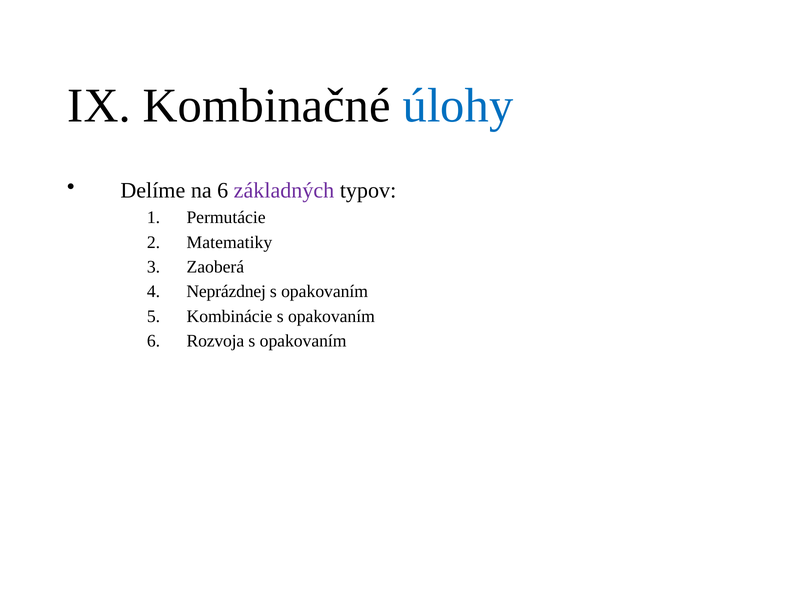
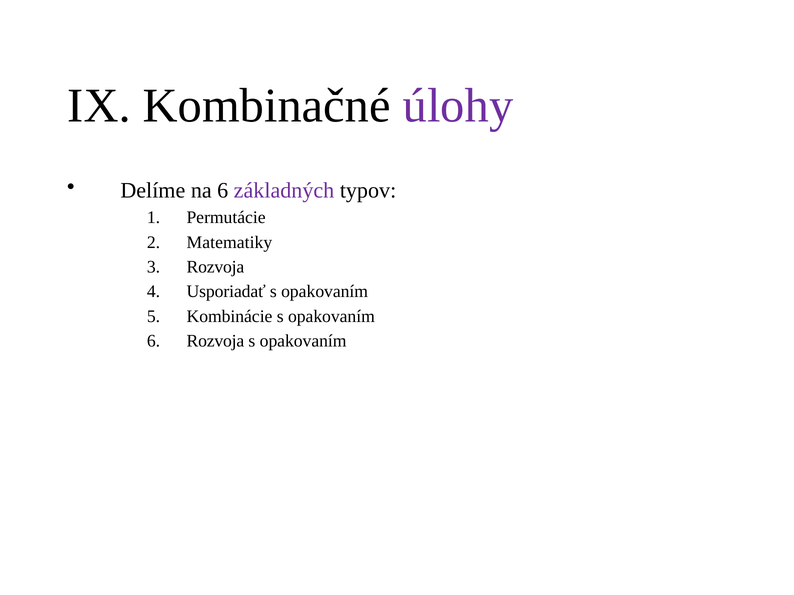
úlohy colour: blue -> purple
Zaoberá at (215, 267): Zaoberá -> Rozvoja
Neprázdnej: Neprázdnej -> Usporiadať
